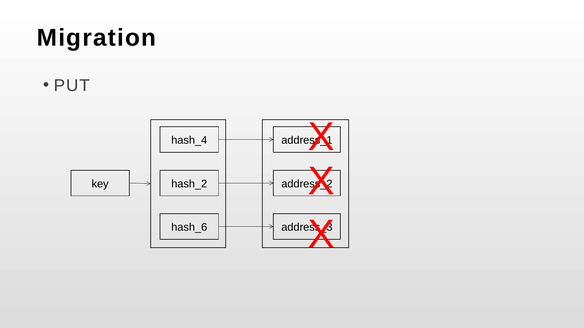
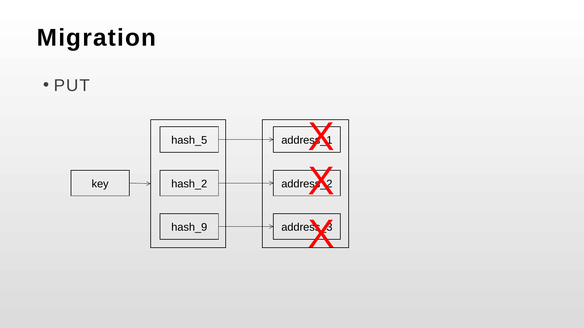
hash_4: hash_4 -> hash_5
hash_6: hash_6 -> hash_9
